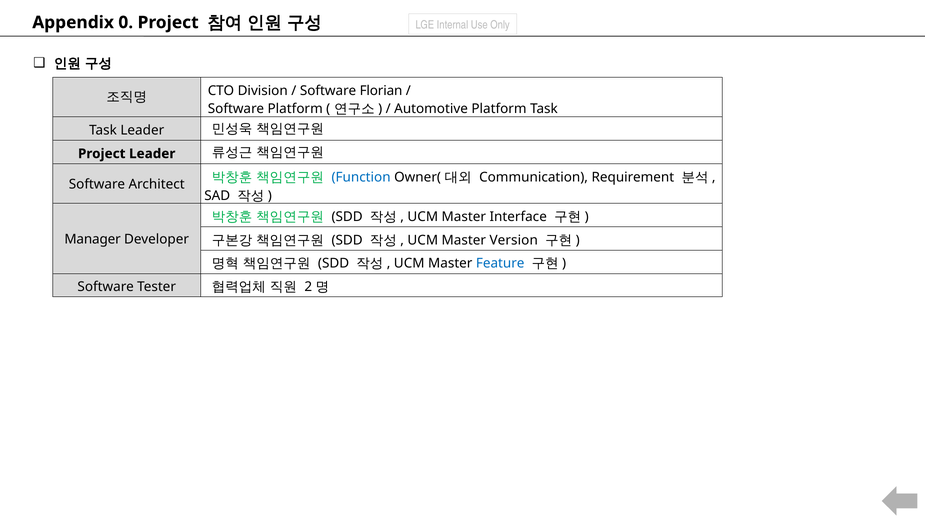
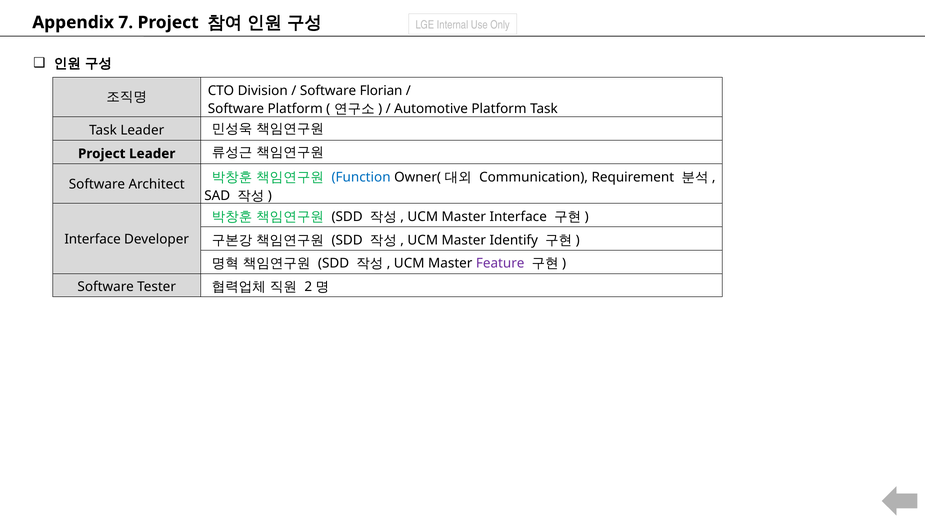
0: 0 -> 7
Version: Version -> Identify
Manager at (93, 239): Manager -> Interface
Feature colour: blue -> purple
